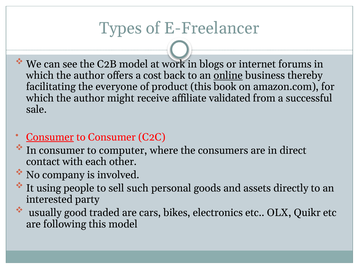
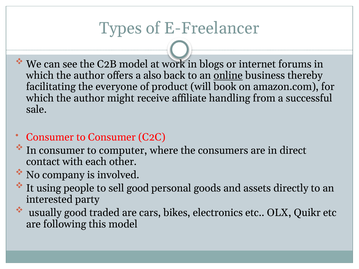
cost: cost -> also
product this: this -> will
validated: validated -> handling
Consumer at (50, 137) underline: present -> none
sell such: such -> good
